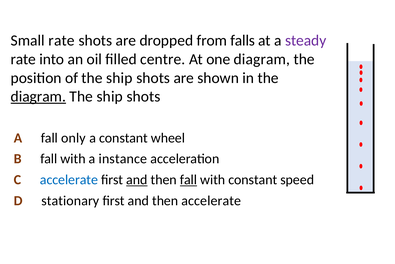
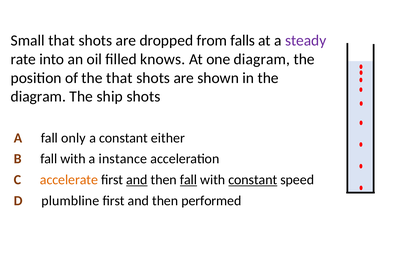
Small rate: rate -> that
centre: centre -> knows
of the ship: ship -> that
diagram at (38, 96) underline: present -> none
wheel: wheel -> either
accelerate at (69, 179) colour: blue -> orange
constant at (253, 179) underline: none -> present
stationary: stationary -> plumbline
then accelerate: accelerate -> performed
